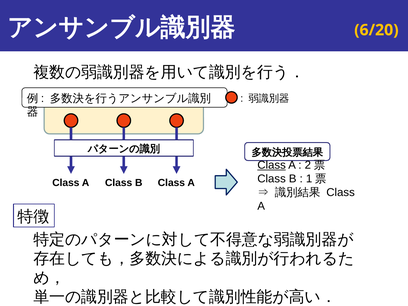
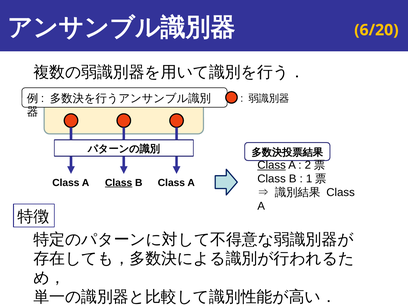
Class at (119, 183) underline: none -> present
